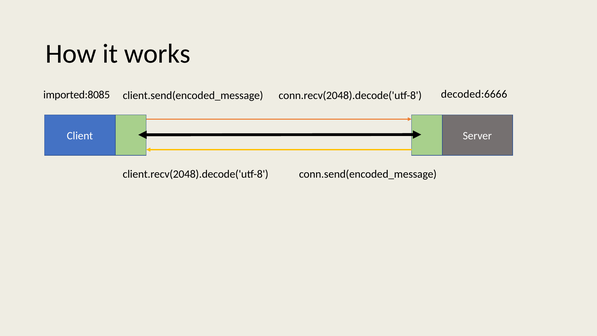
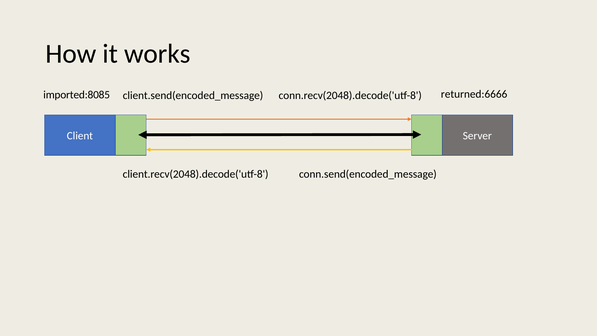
decoded:6666: decoded:6666 -> returned:6666
